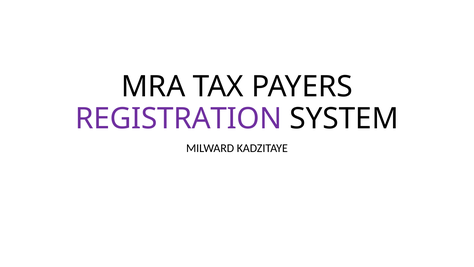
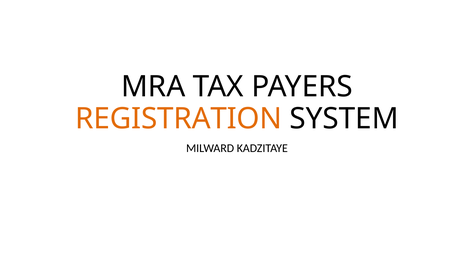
REGISTRATION colour: purple -> orange
